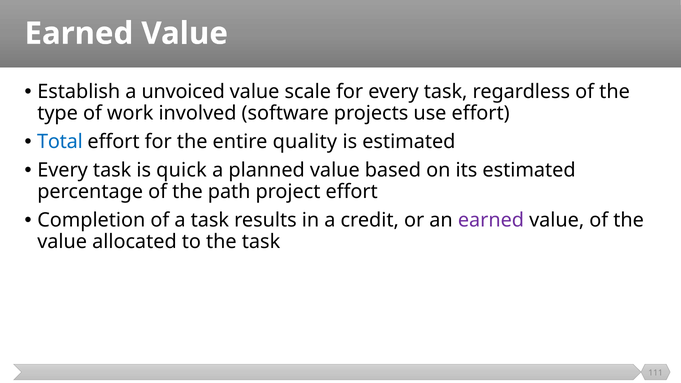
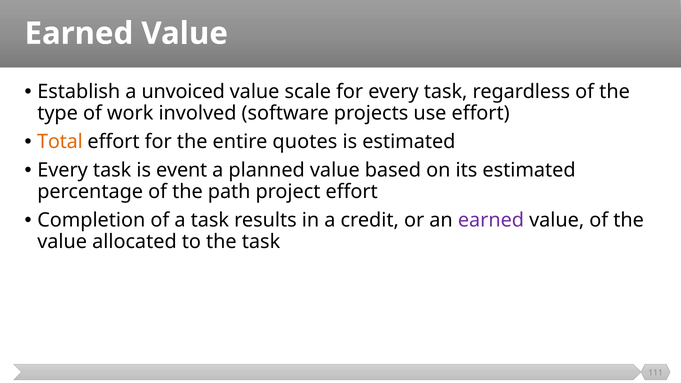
Total colour: blue -> orange
quality: quality -> quotes
quick: quick -> event
